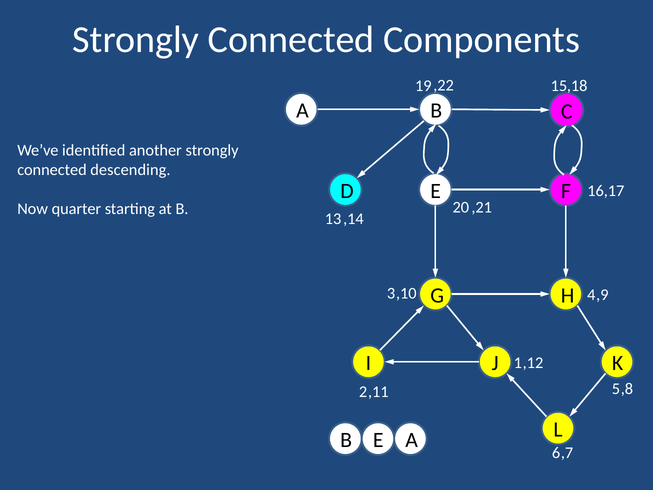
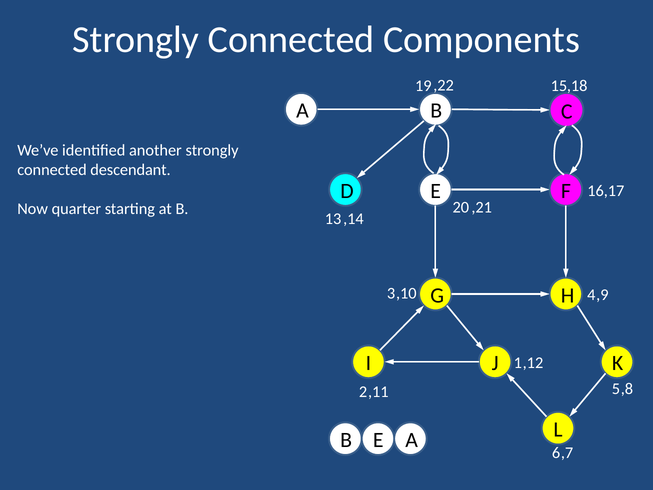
descending: descending -> descendant
